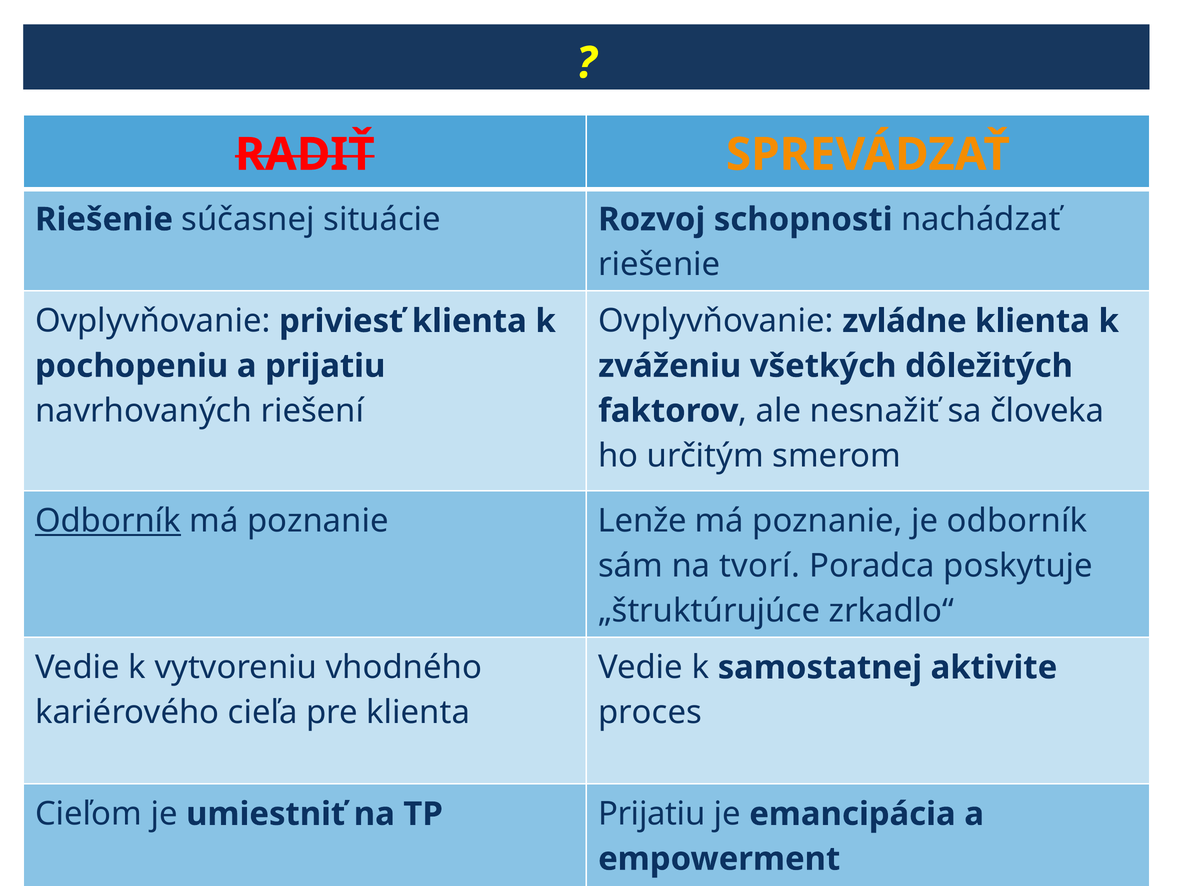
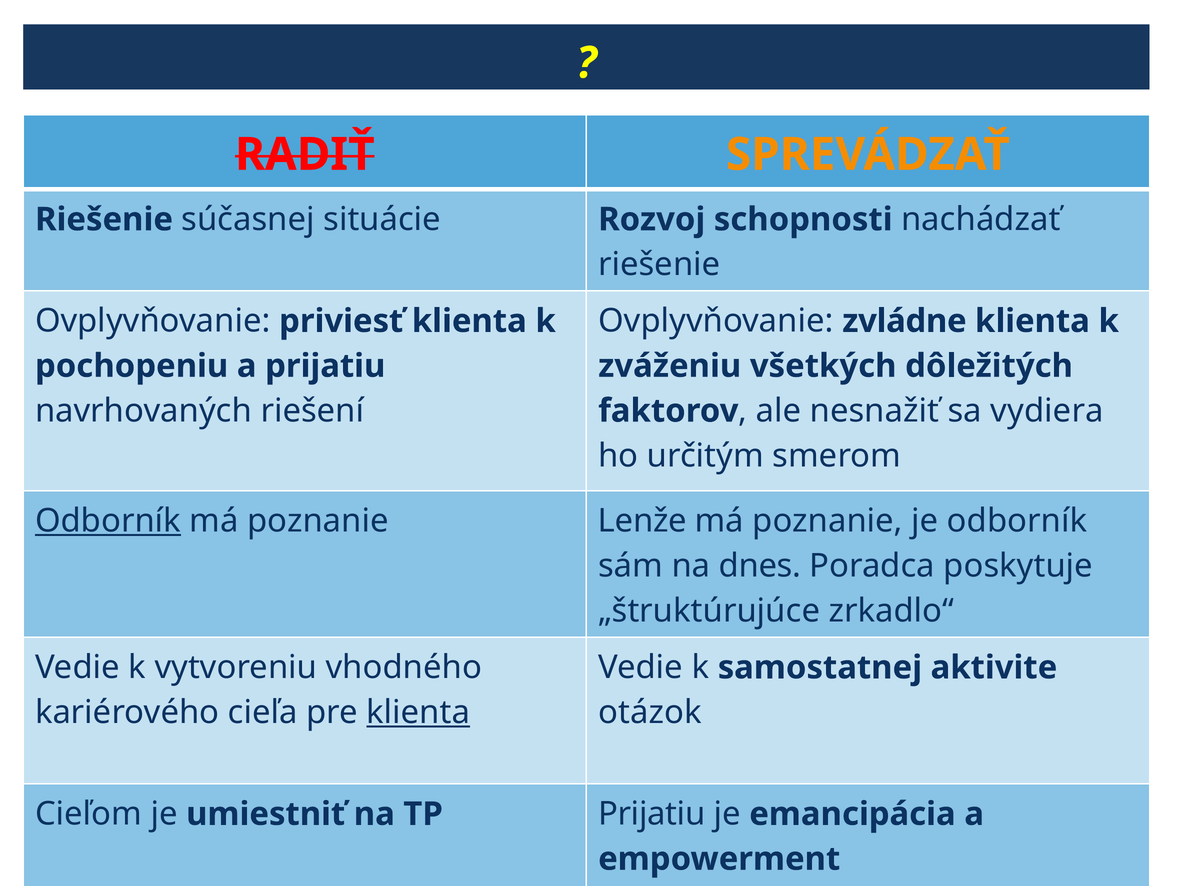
človeka: človeka -> vydiera
tvorí: tvorí -> dnes
klienta at (418, 713) underline: none -> present
proces: proces -> otázok
